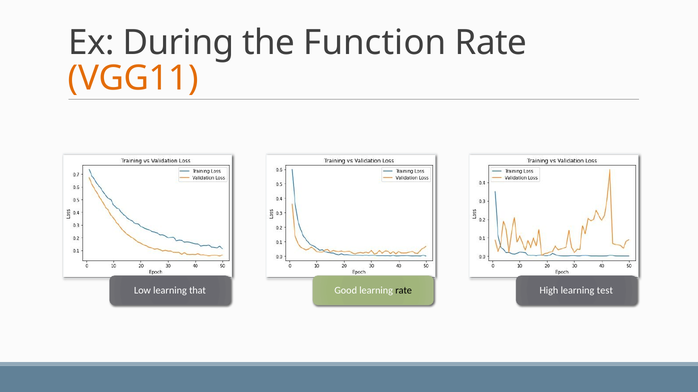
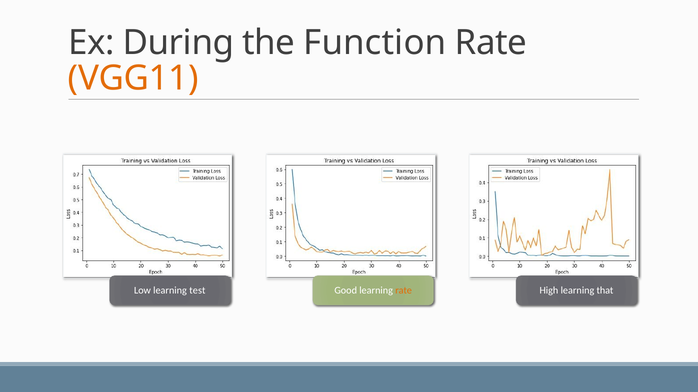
that: that -> test
rate at (404, 291) colour: black -> orange
test: test -> that
